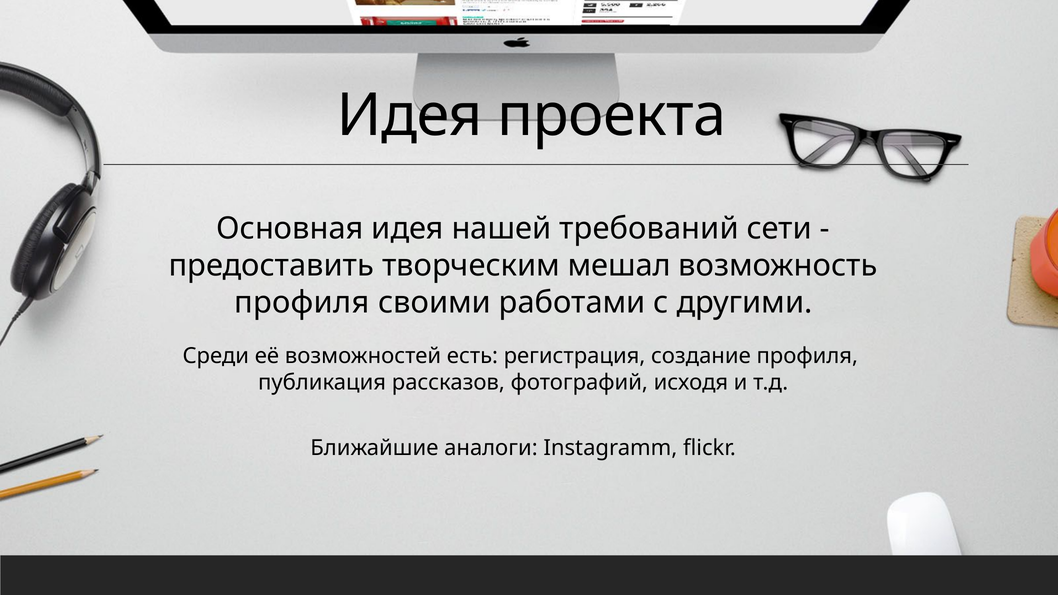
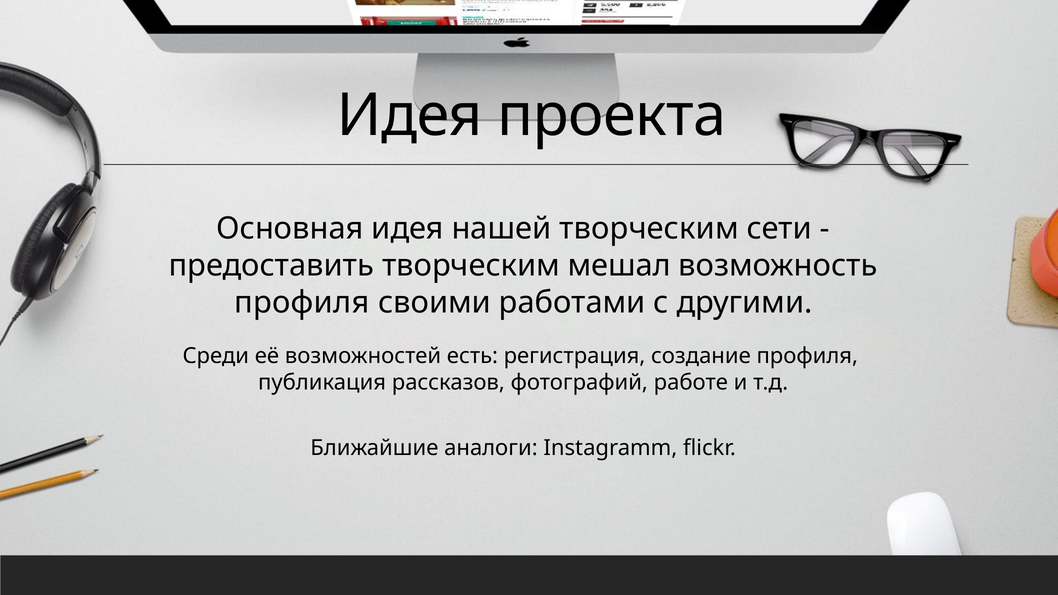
нашей требований: требований -> творческим
исходя: исходя -> работе
